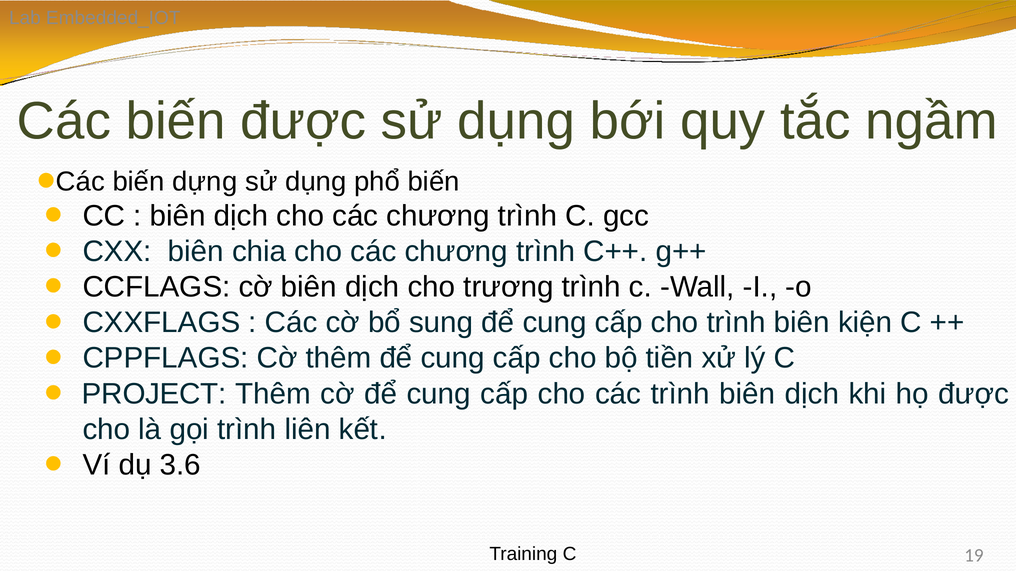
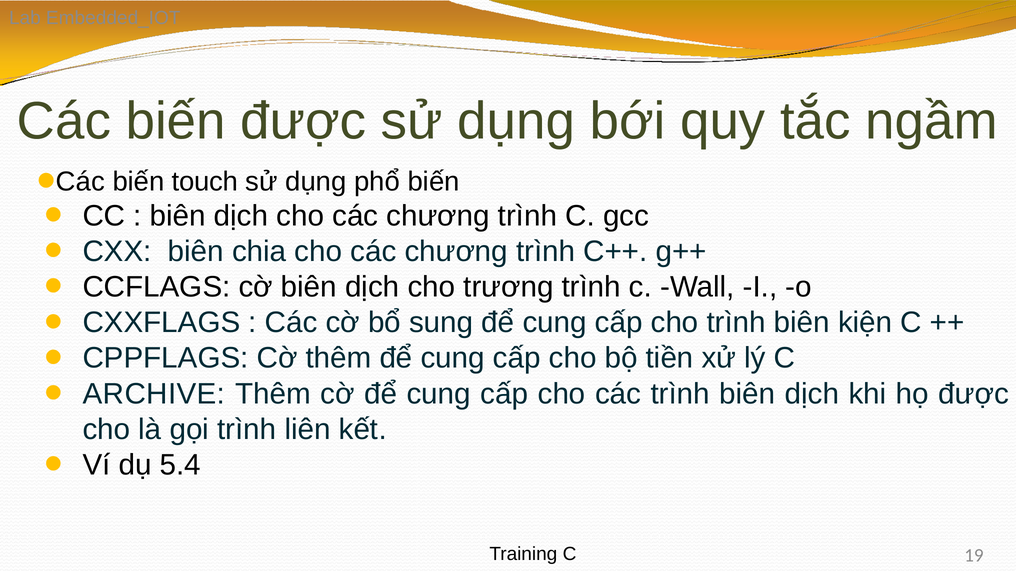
dựng: dựng -> touch
PROJECT: PROJECT -> ARCHIVE
3.6: 3.6 -> 5.4
